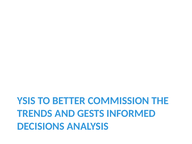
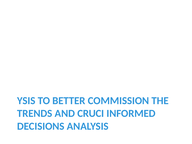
GESTS: GESTS -> CRUCI
